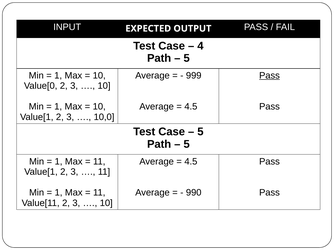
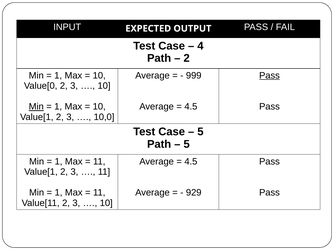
5 at (187, 58): 5 -> 2
Min at (36, 106) underline: none -> present
990: 990 -> 929
